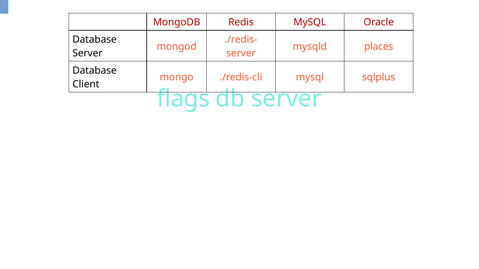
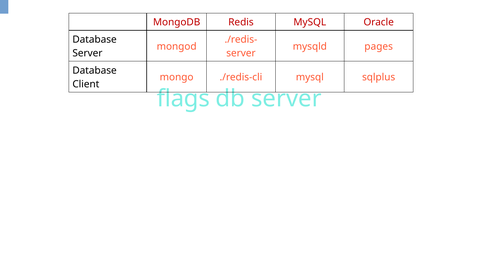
places: places -> pages
